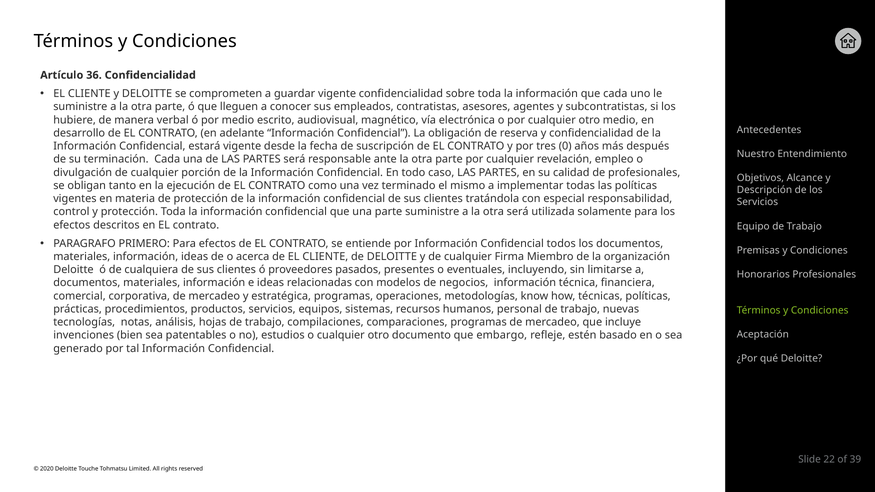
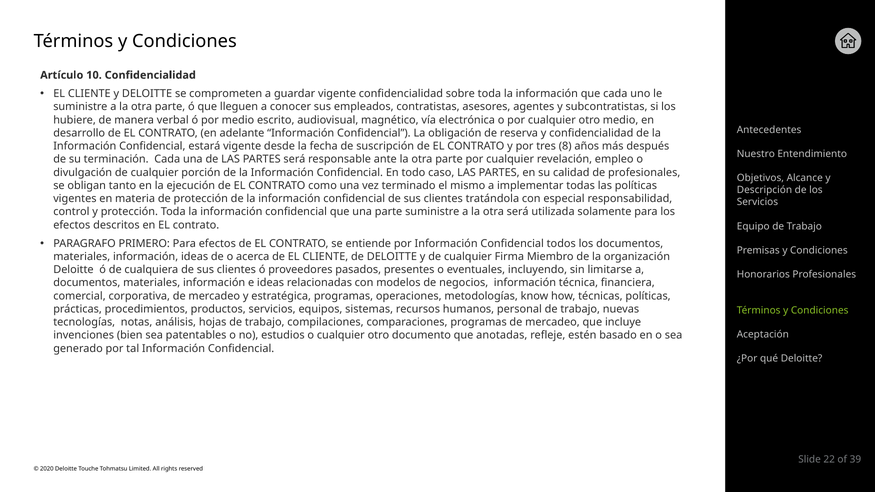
36: 36 -> 10
0: 0 -> 8
embargo: embargo -> anotadas
